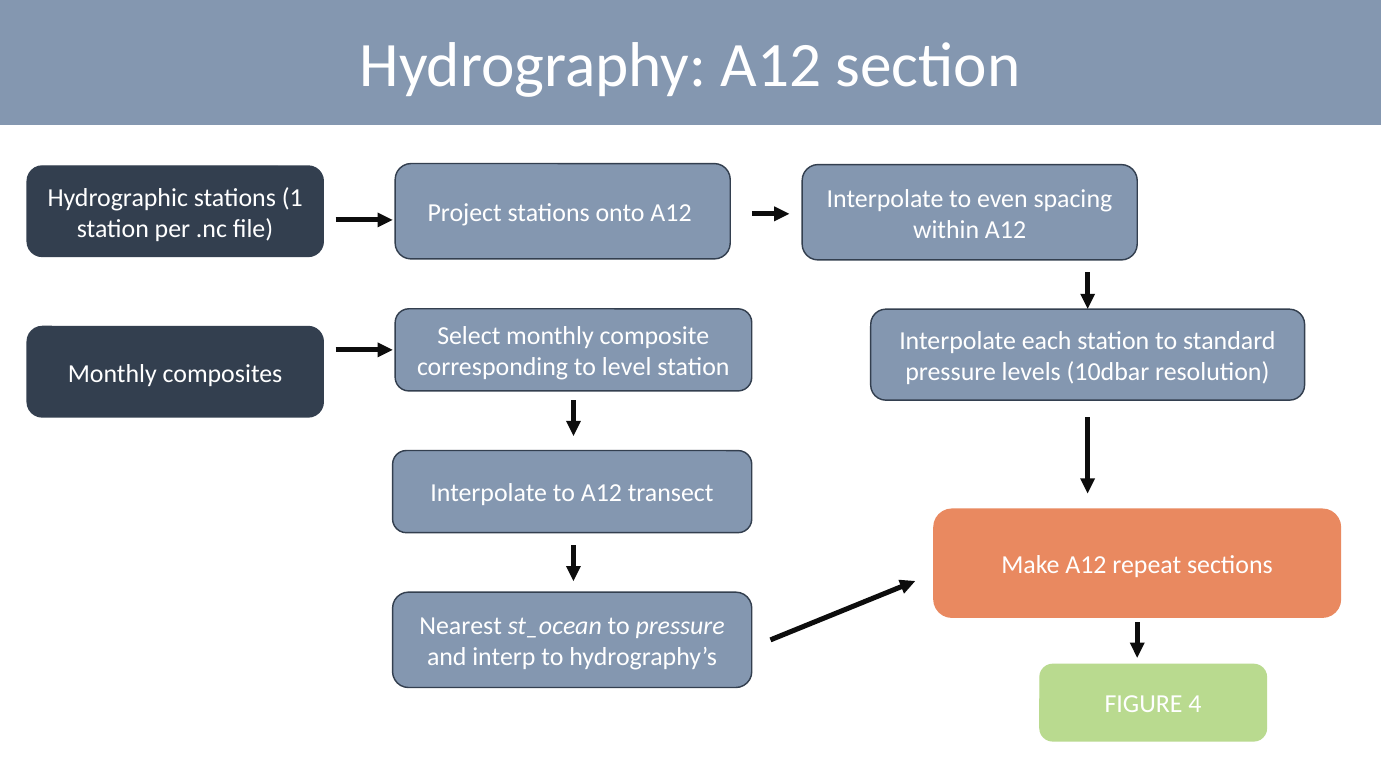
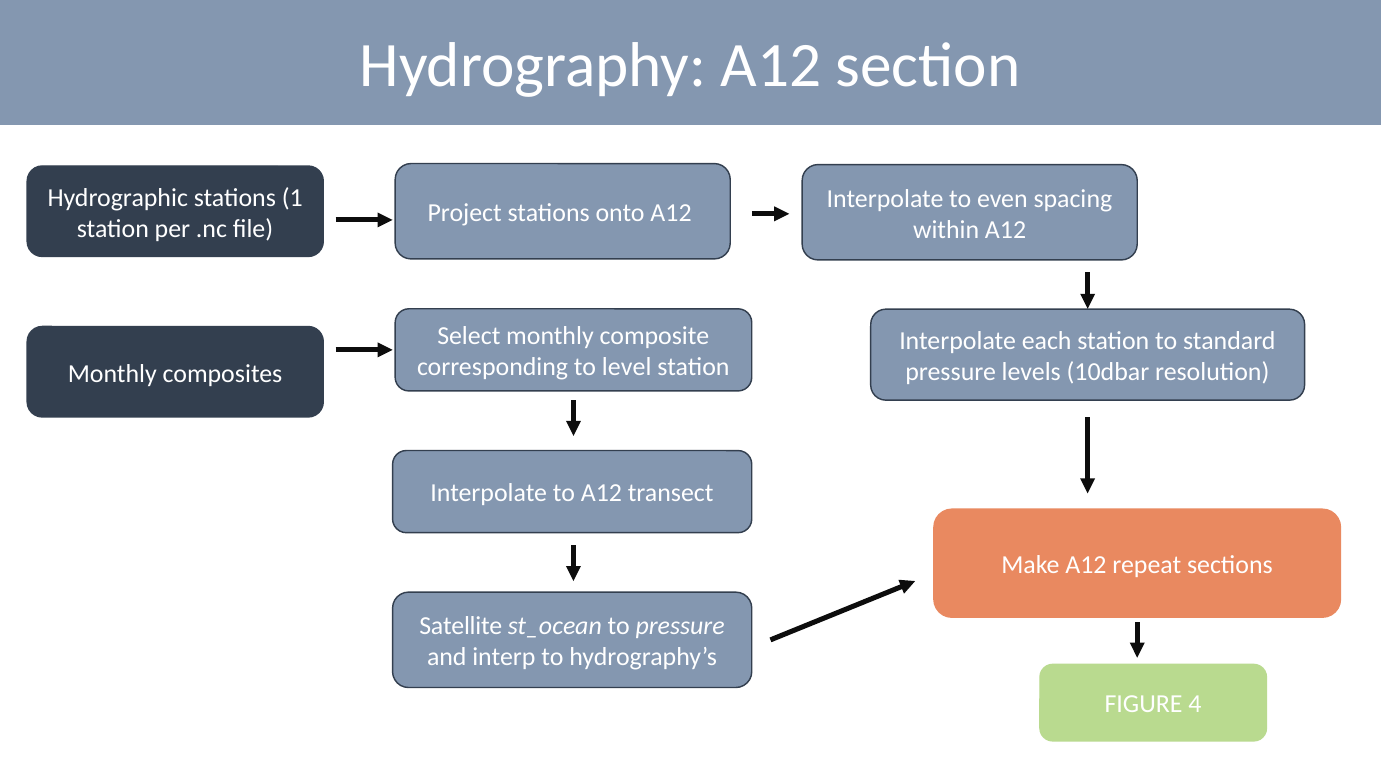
Nearest: Nearest -> Satellite
